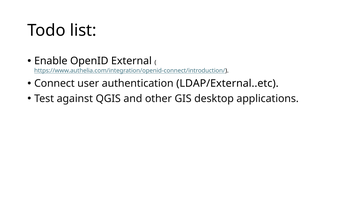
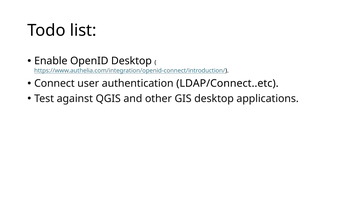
OpenID External: External -> Desktop
LDAP/External..etc: LDAP/External..etc -> LDAP/Connect..etc
